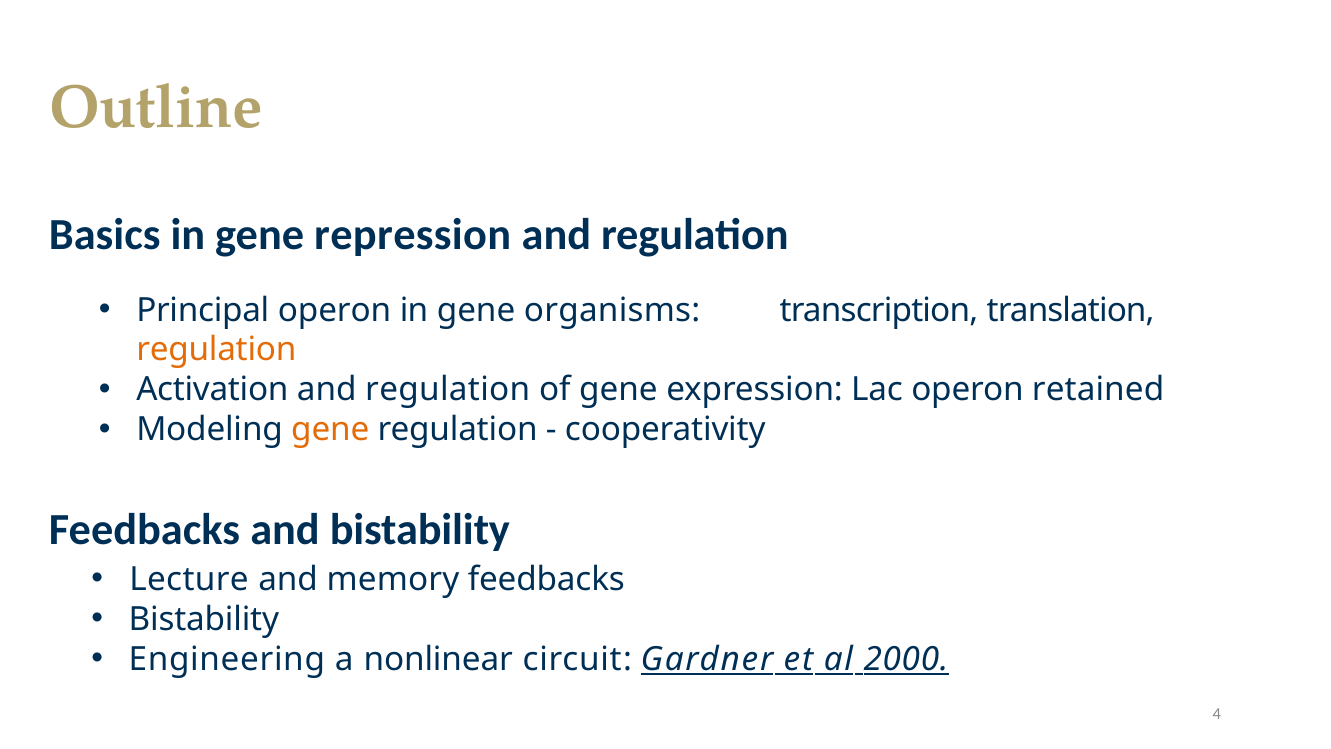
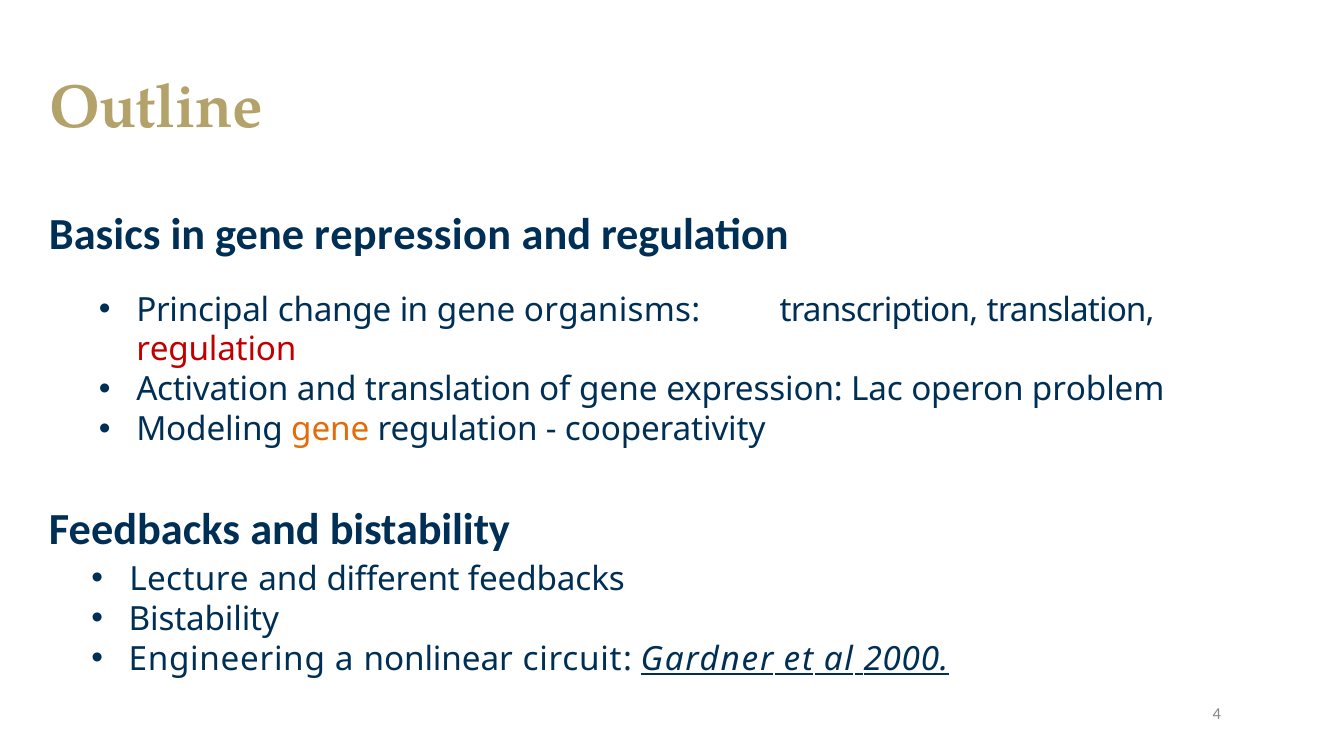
Principal operon: operon -> change
regulation at (216, 350) colour: orange -> red
Activation and regulation: regulation -> translation
retained: retained -> problem
memory: memory -> different
